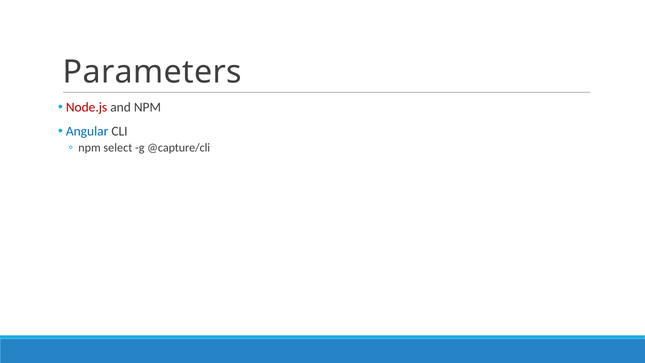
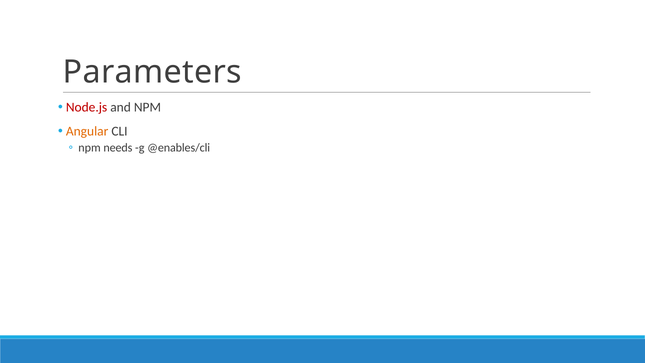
Angular colour: blue -> orange
select: select -> needs
@capture/cli: @capture/cli -> @enables/cli
